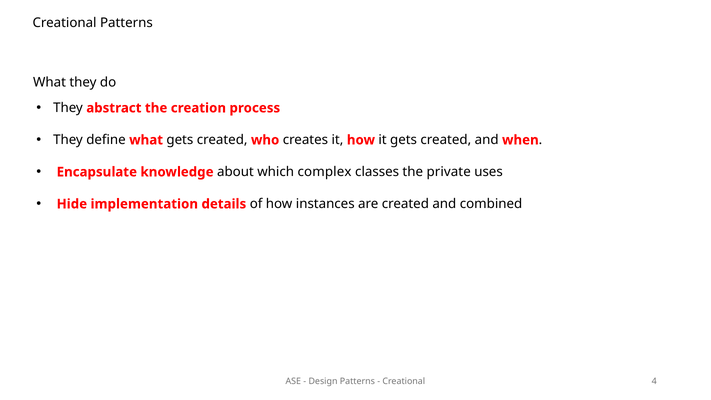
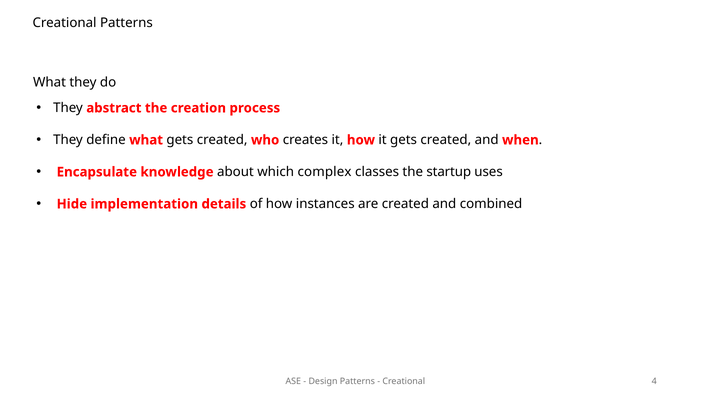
private: private -> startup
